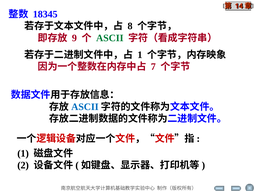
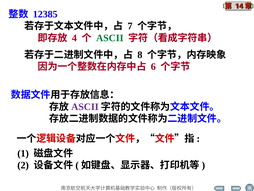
18345: 18345 -> 12385
8: 8 -> 7
9: 9 -> 4
1 at (140, 55): 1 -> 8
7: 7 -> 6
ASCII at (85, 106) colour: blue -> purple
